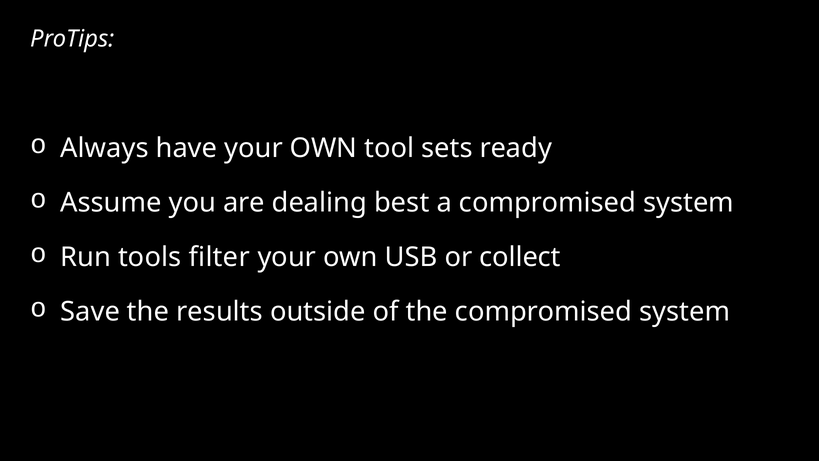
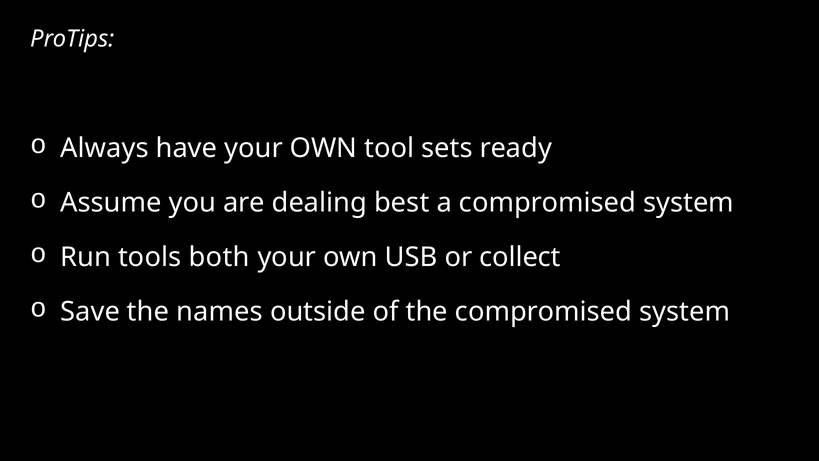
filter: filter -> both
results: results -> names
